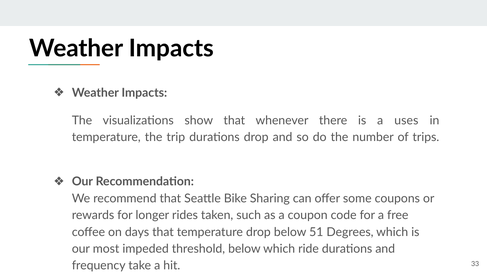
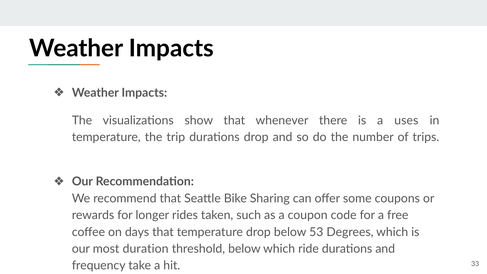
51: 51 -> 53
impeded: impeded -> duration
